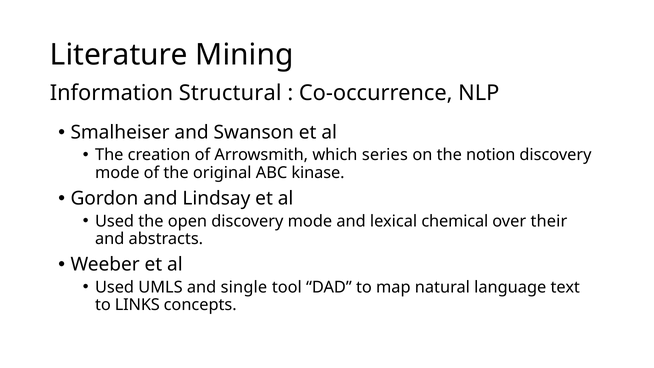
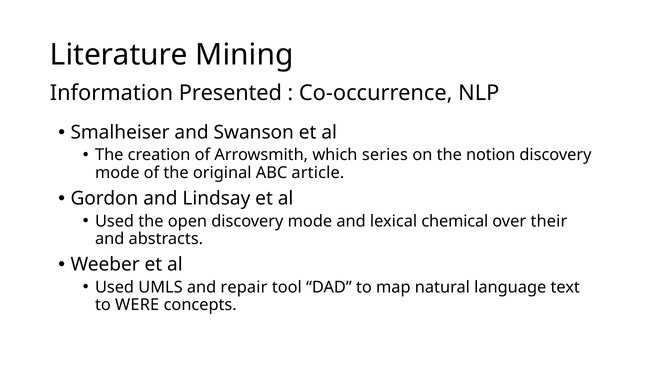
Structural: Structural -> Presented
kinase: kinase -> article
single: single -> repair
LINKS: LINKS -> WERE
